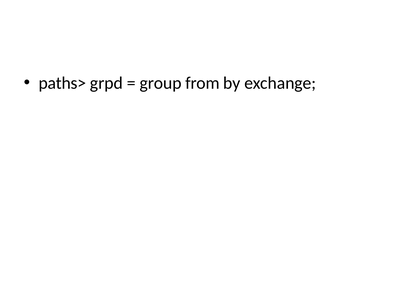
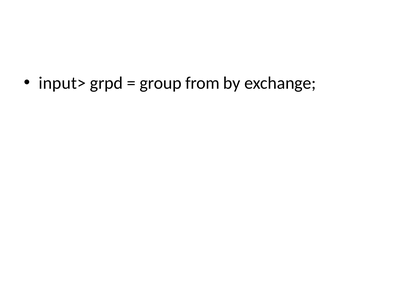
paths>: paths> -> input>
